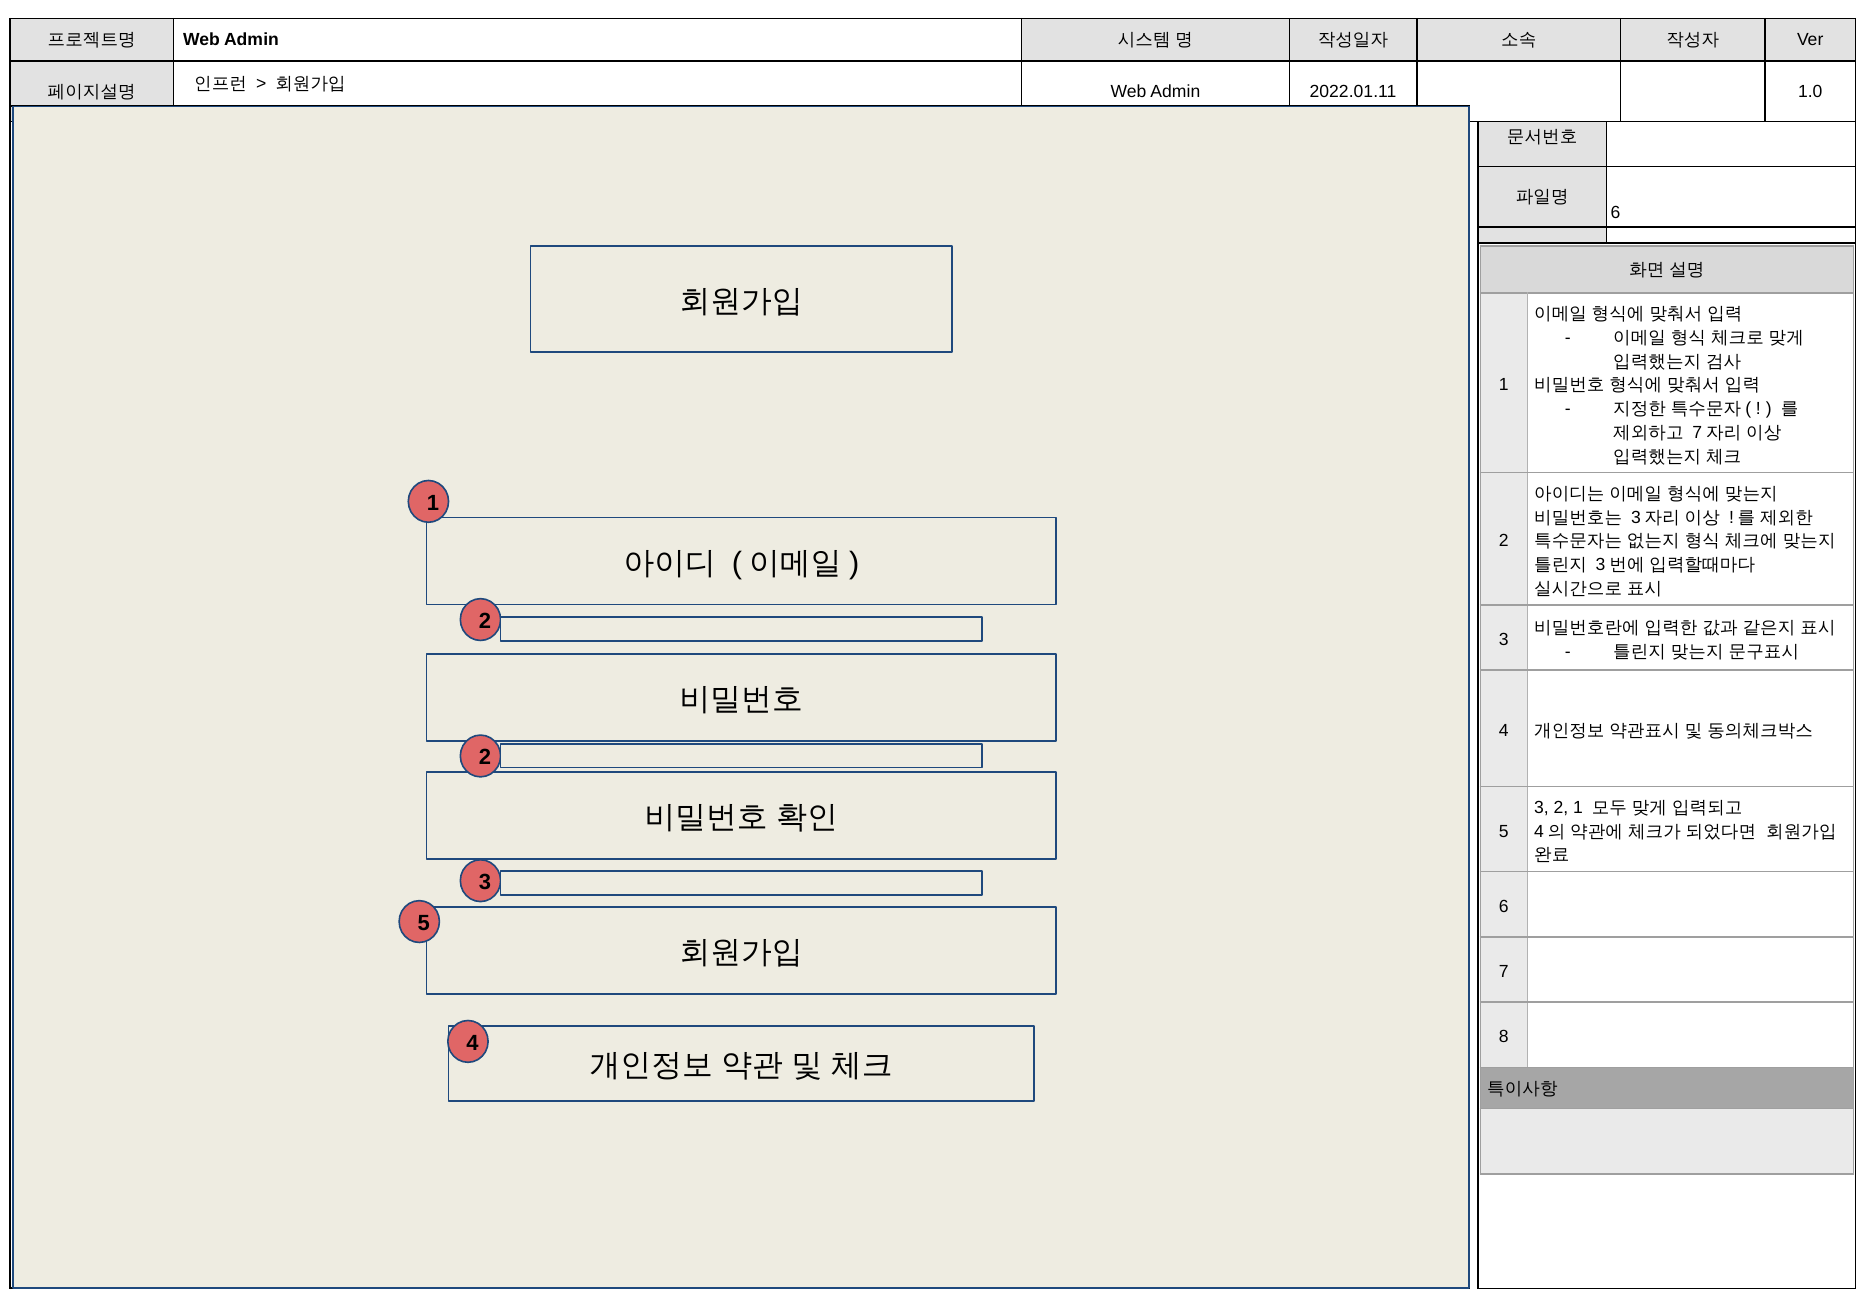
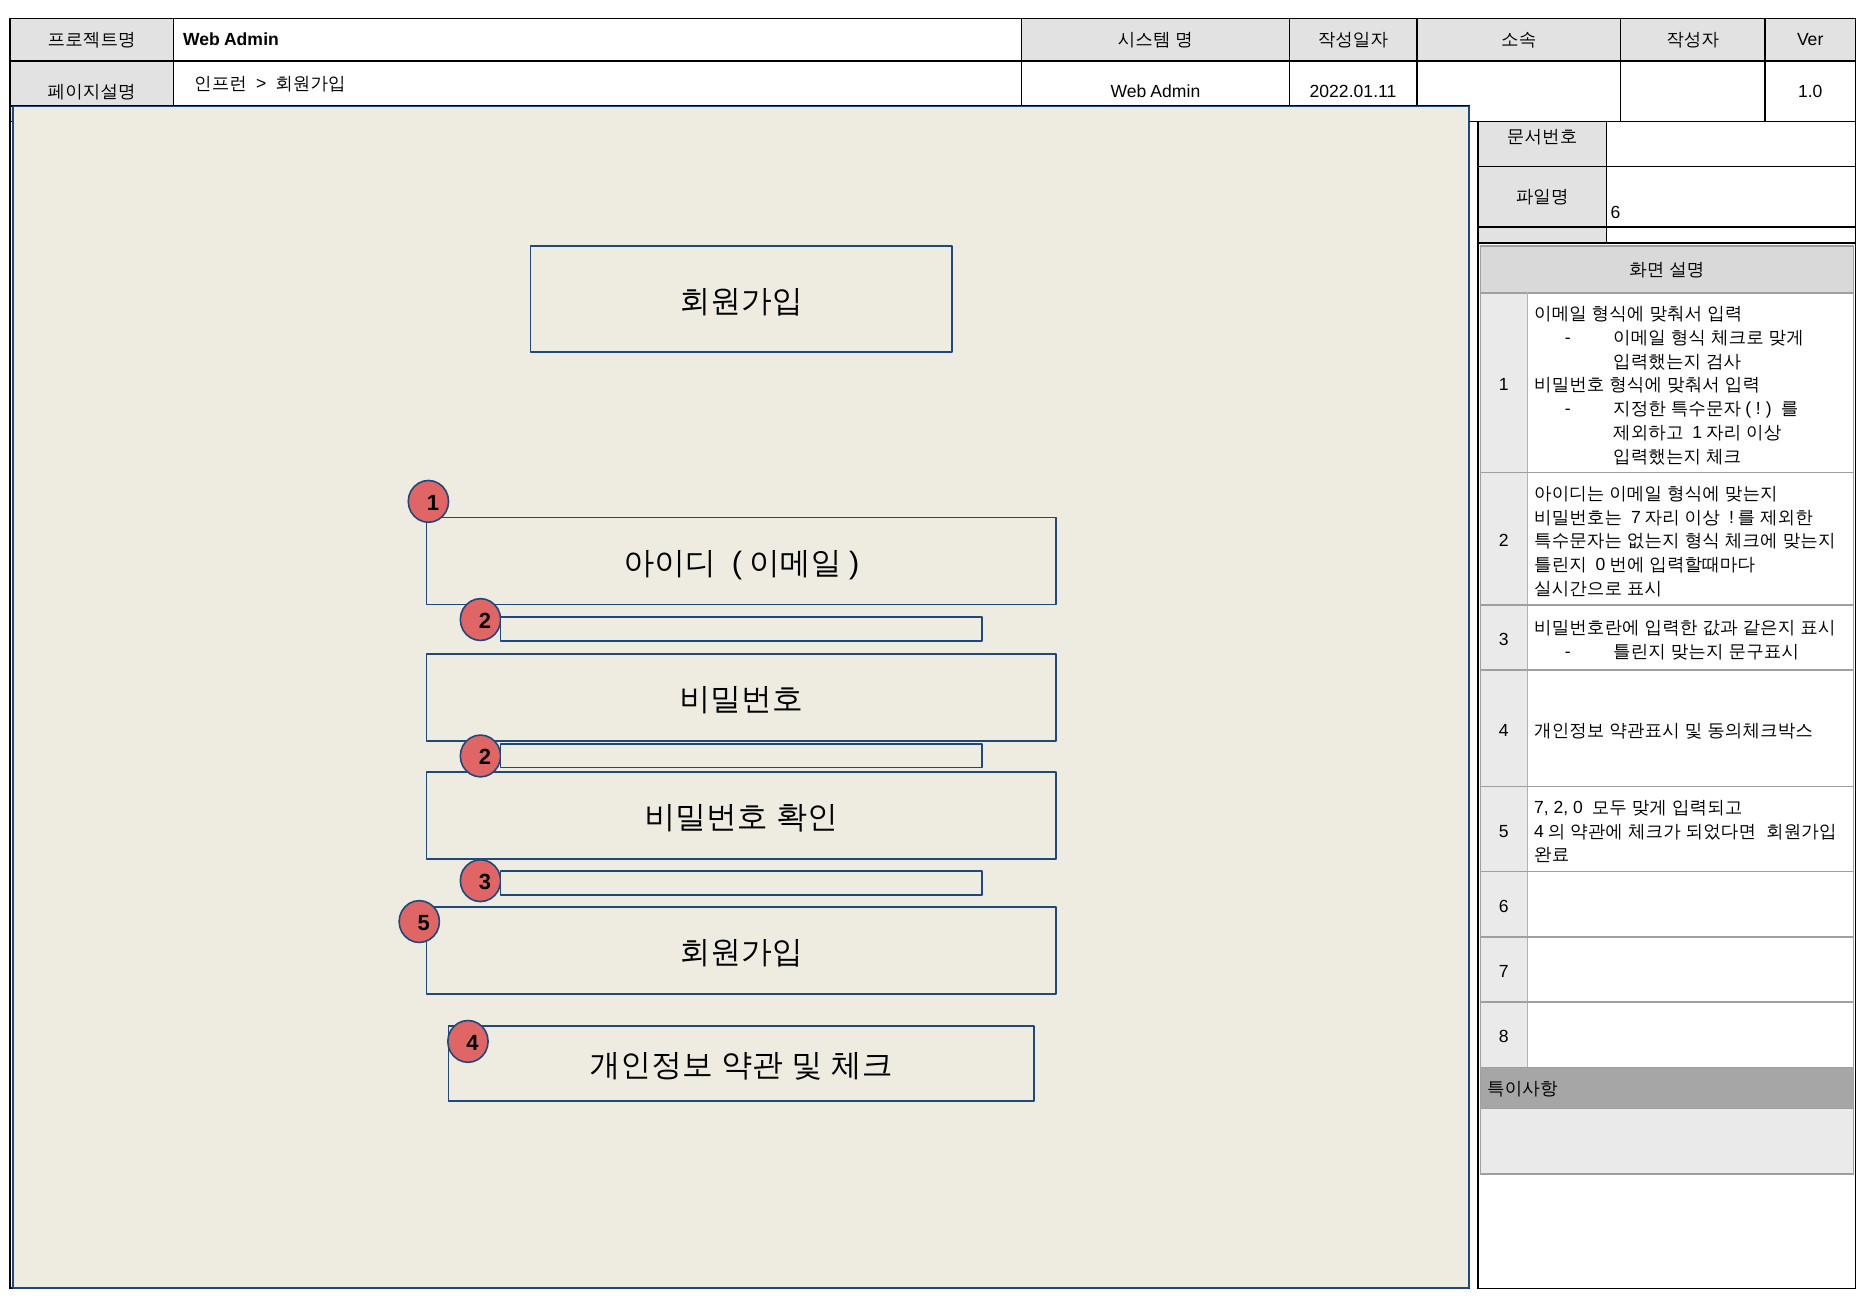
7 at (1697, 433): 7 -> 1
3 at (1636, 518): 3 -> 7
3 at (1601, 565): 3 -> 0
3 at (1541, 808): 3 -> 7
2 1: 1 -> 0
